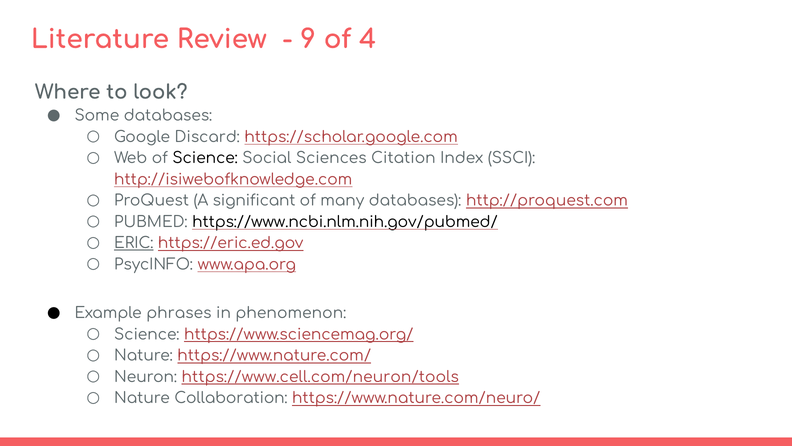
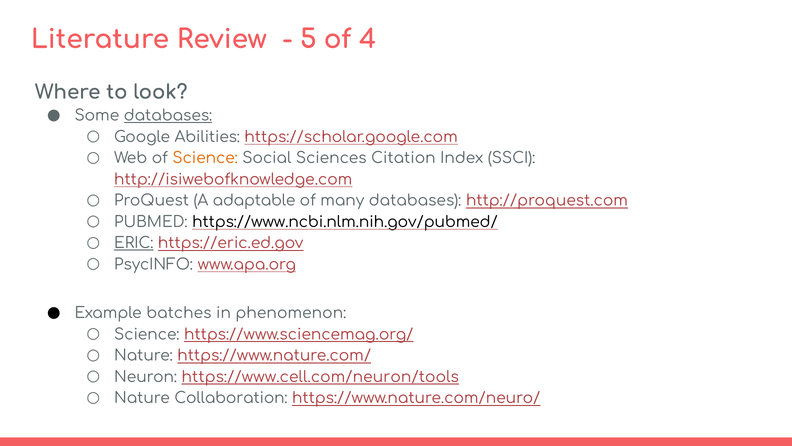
9: 9 -> 5
databases at (168, 116) underline: none -> present
Discard: Discard -> Abilities
Science at (205, 158) colour: black -> orange
significant: significant -> adaptable
phrases: phrases -> batches
